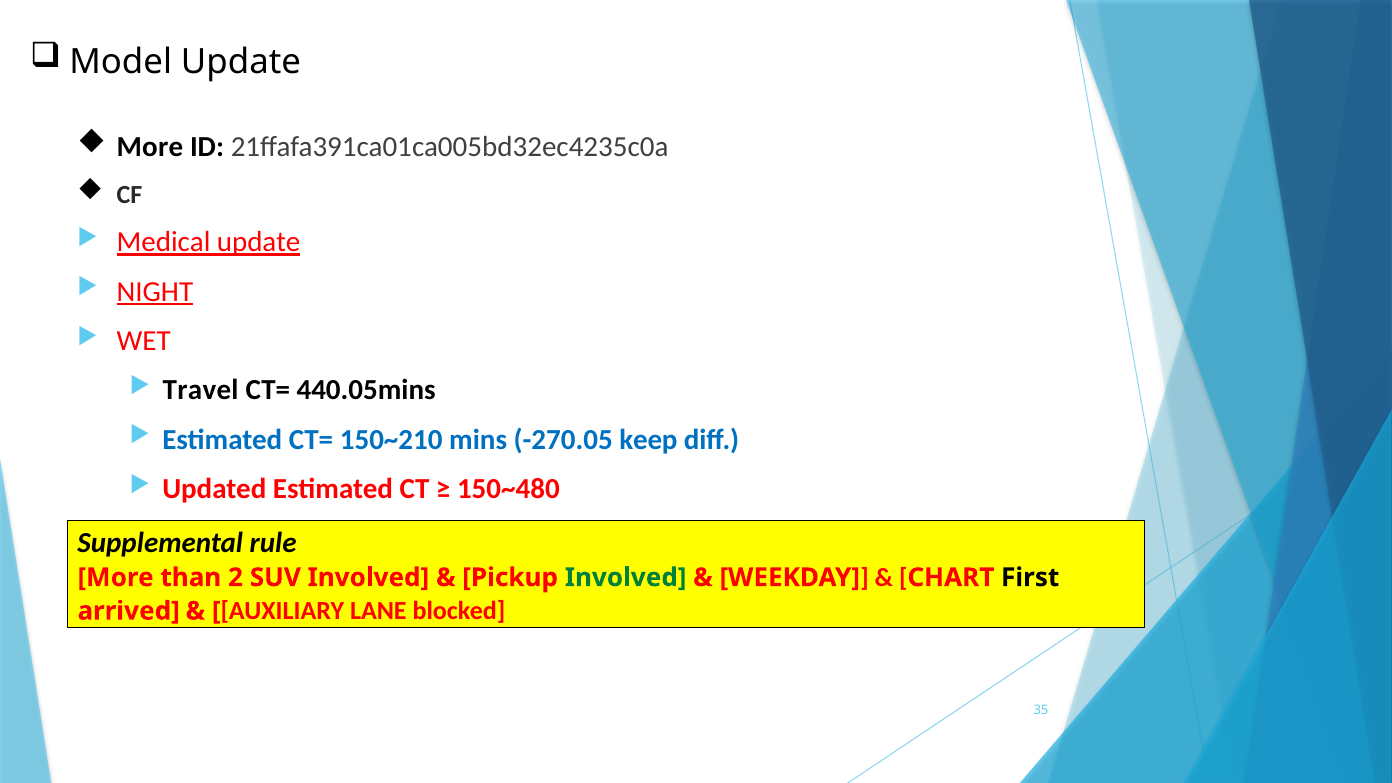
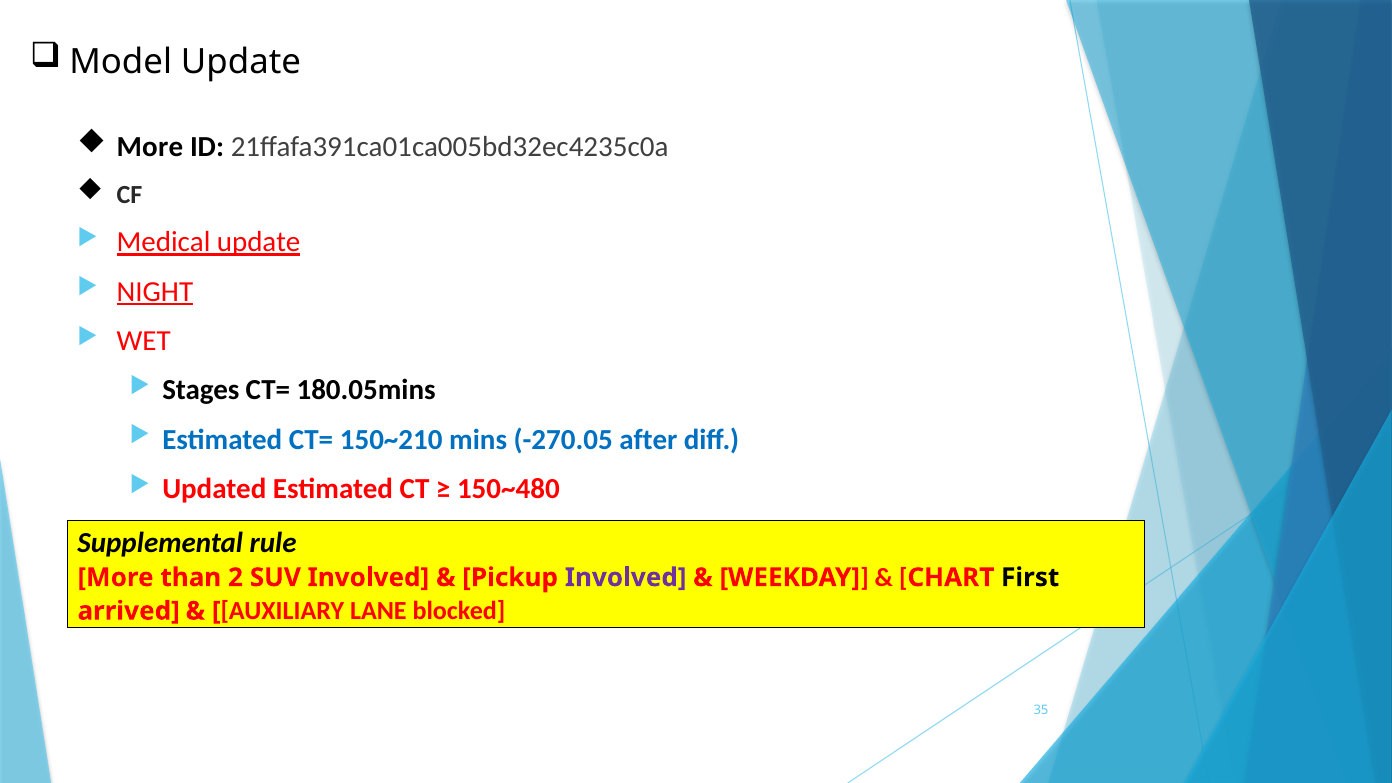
Travel: Travel -> Stages
440.05mins: 440.05mins -> 180.05mins
keep: keep -> after
Involved at (626, 578) colour: green -> purple
